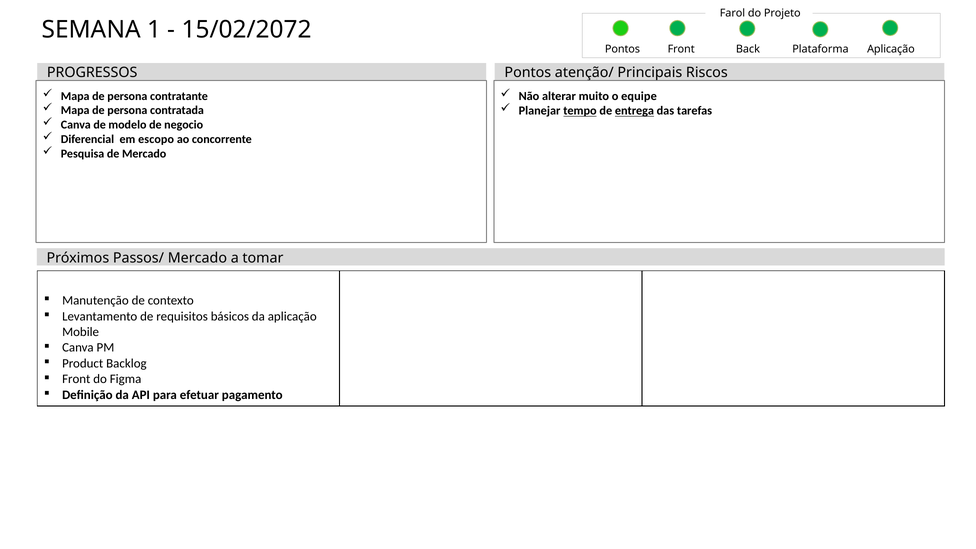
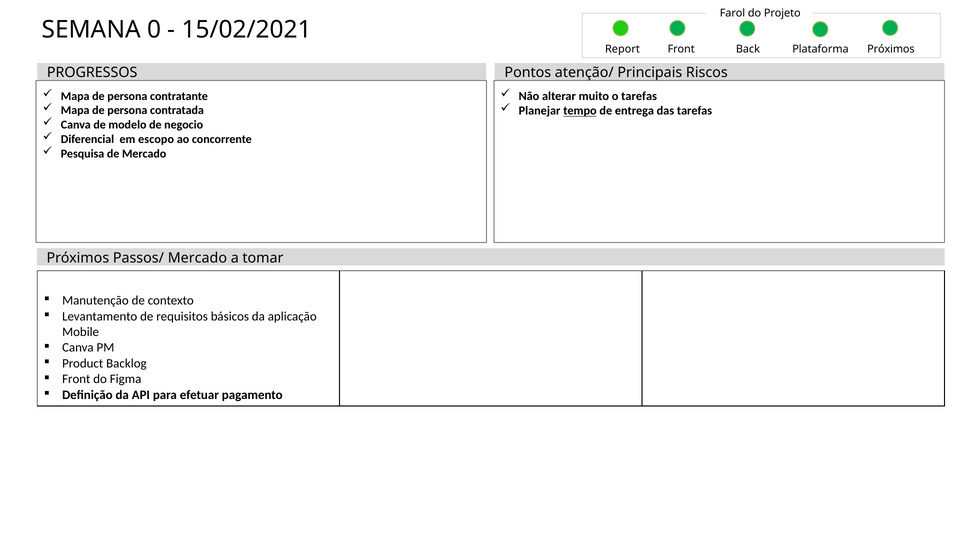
1: 1 -> 0
15/02/2072: 15/02/2072 -> 15/02/2021
Pontos at (623, 49): Pontos -> Report
Aplicação at (891, 49): Aplicação -> Próximos
o equipe: equipe -> tarefas
entrega underline: present -> none
